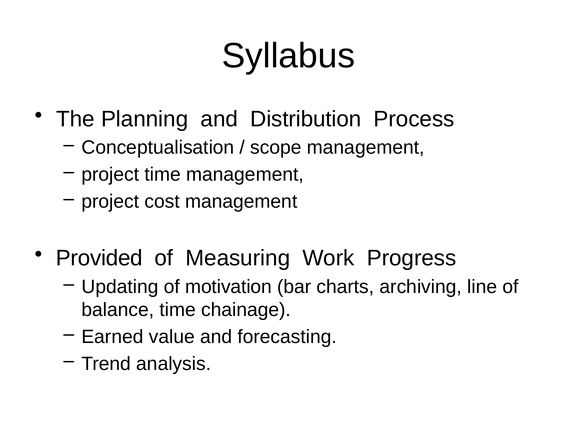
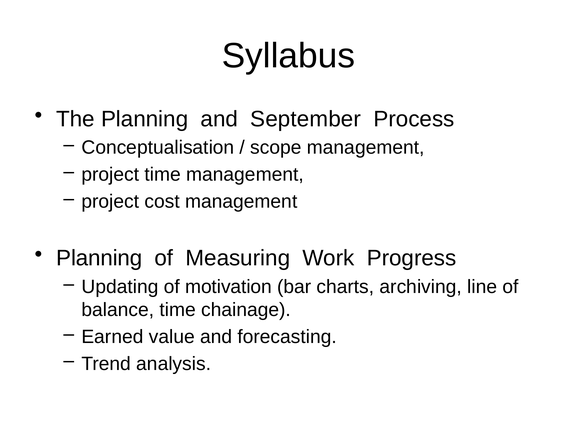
Distribution: Distribution -> September
Provided at (99, 258): Provided -> Planning
